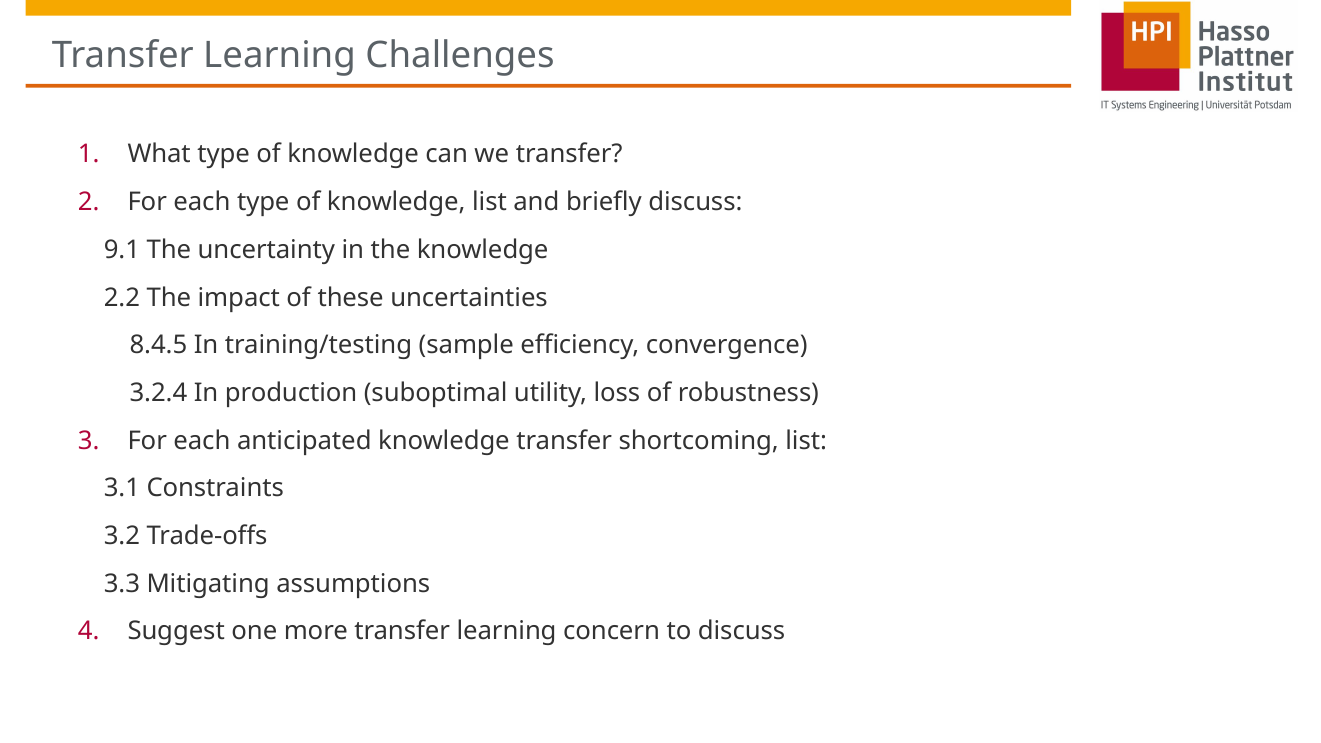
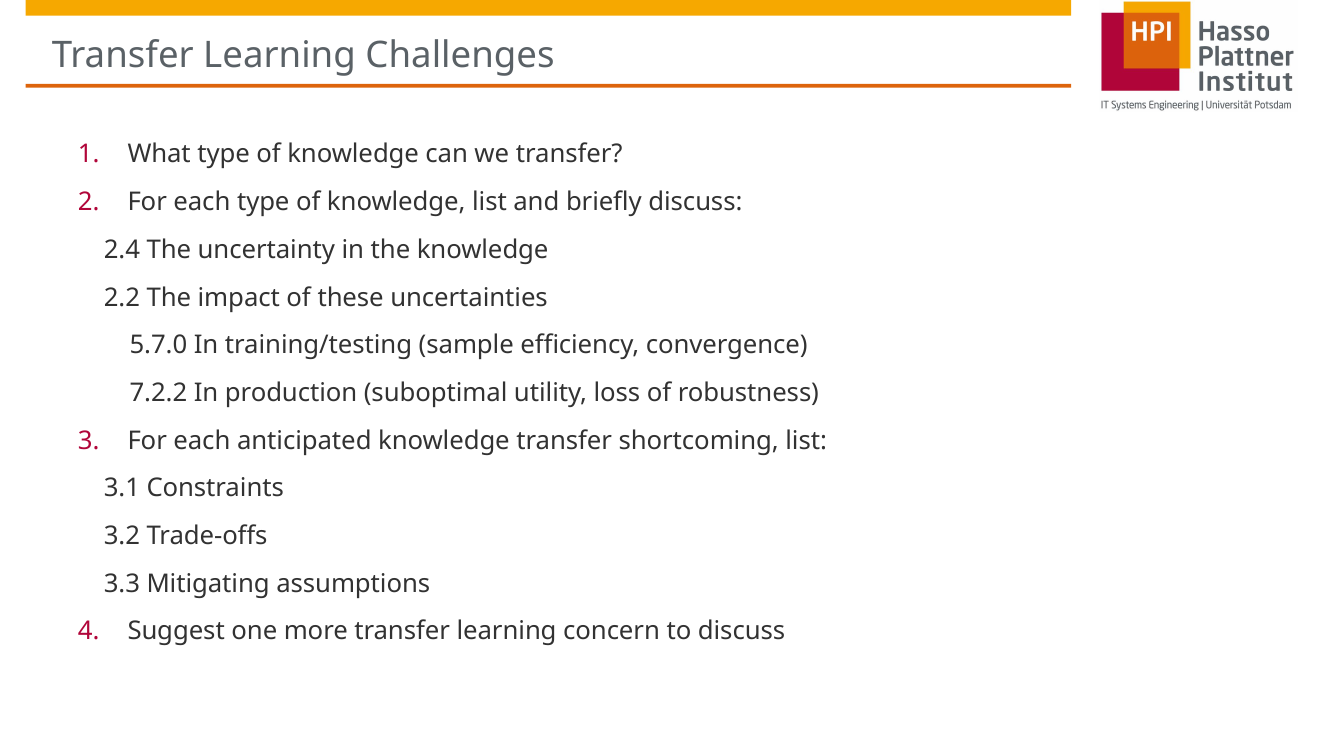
9.1: 9.1 -> 2.4
8.4.5: 8.4.5 -> 5.7.0
3.2.4: 3.2.4 -> 7.2.2
